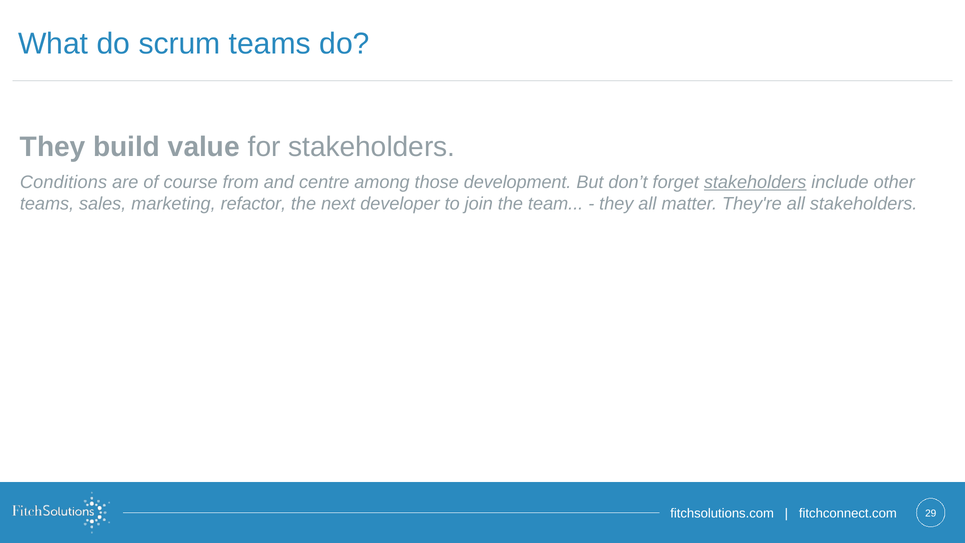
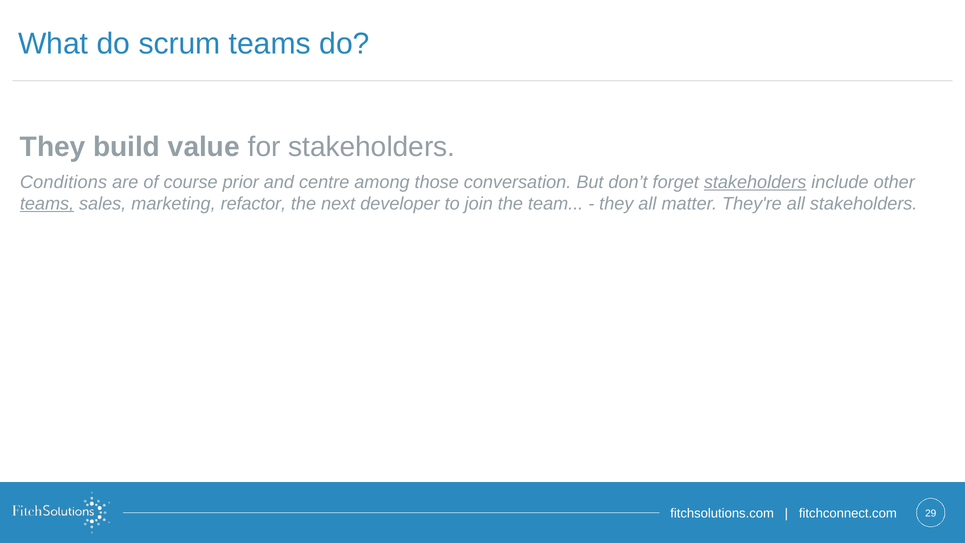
from: from -> prior
development: development -> conversation
teams at (47, 204) underline: none -> present
